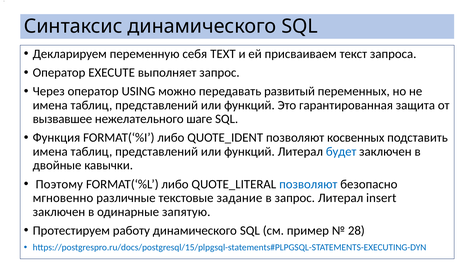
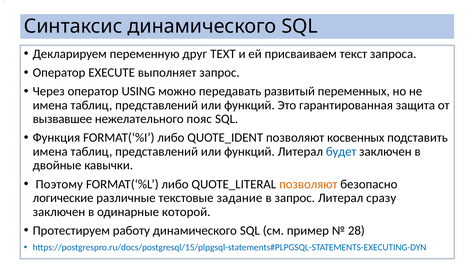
себя: себя -> друг
шаге: шаге -> пояс
позволяют at (308, 184) colour: blue -> orange
мгновенно: мгновенно -> логические
insert: insert -> сразу
запятую: запятую -> которой
